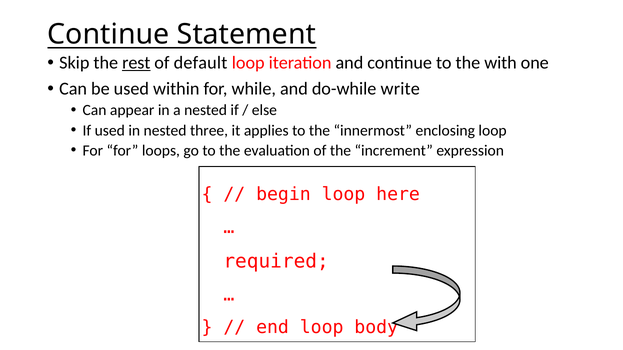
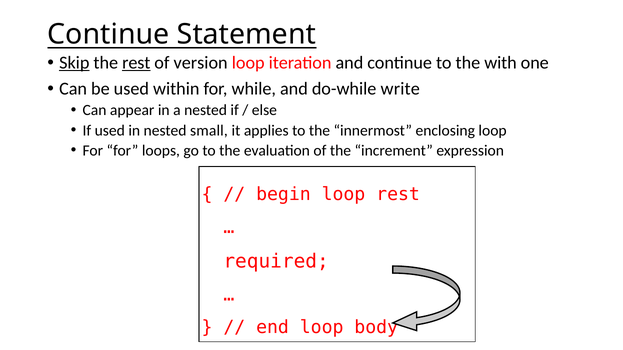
Skip underline: none -> present
default: default -> version
three: three -> small
loop here: here -> rest
